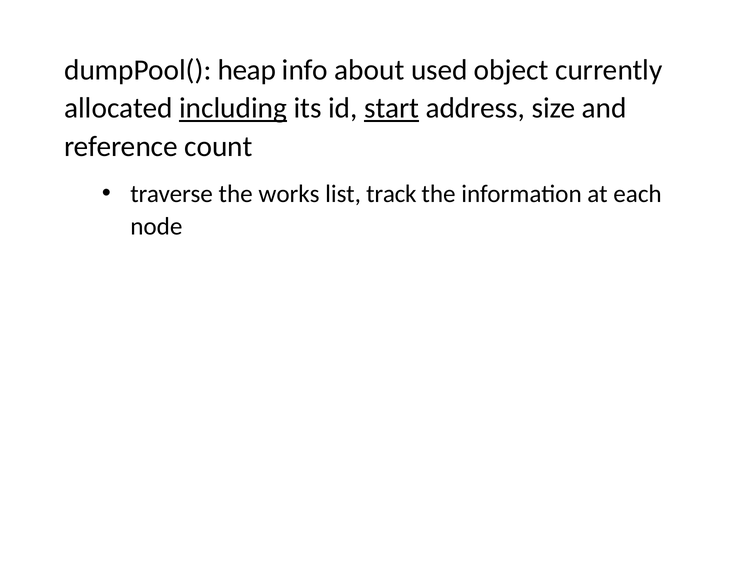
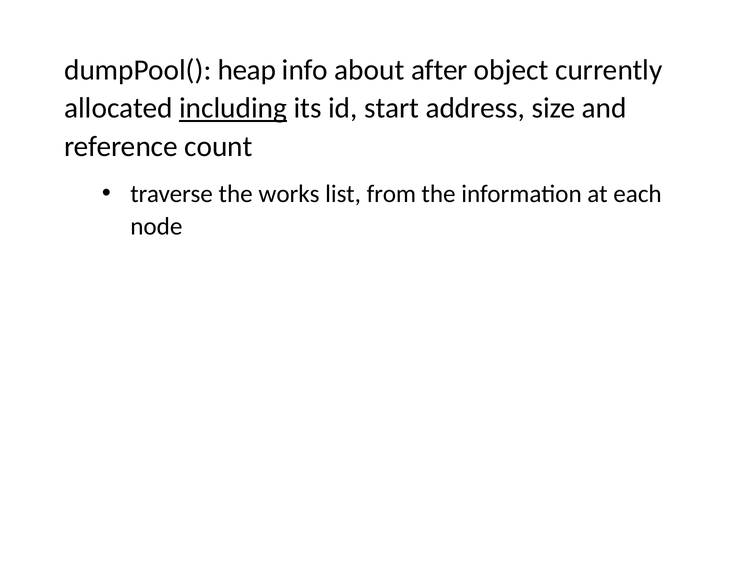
used: used -> after
start underline: present -> none
track: track -> from
